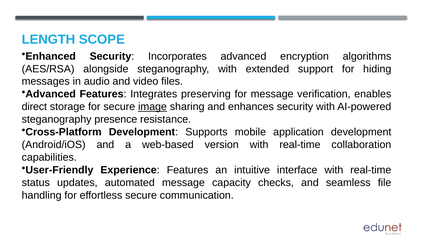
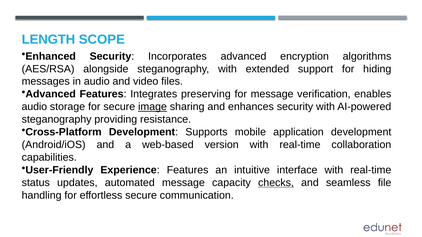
direct at (34, 107): direct -> audio
presence: presence -> providing
checks underline: none -> present
